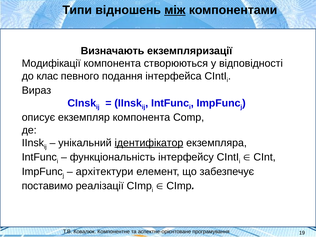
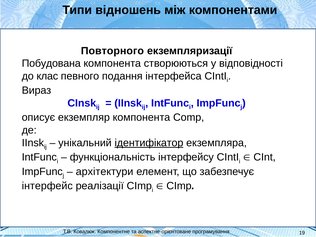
між underline: present -> none
Визначають: Визначають -> Повторного
Модифікації: Модифікації -> Побудована
поставимо: поставимо -> інтерфейс
